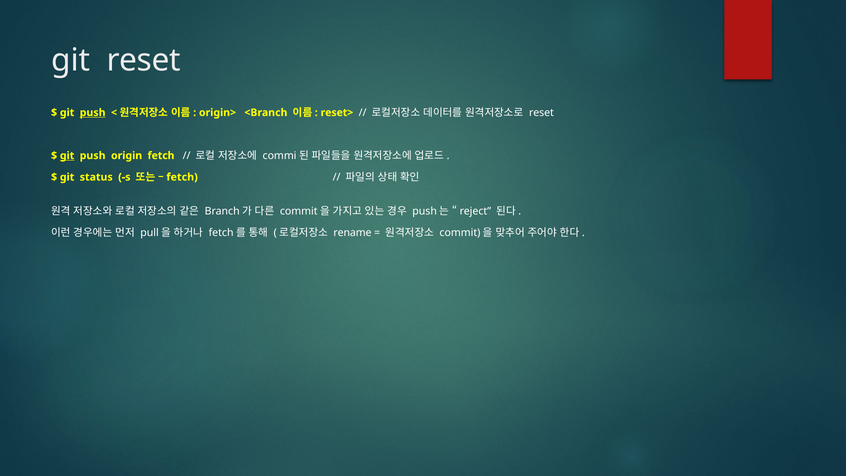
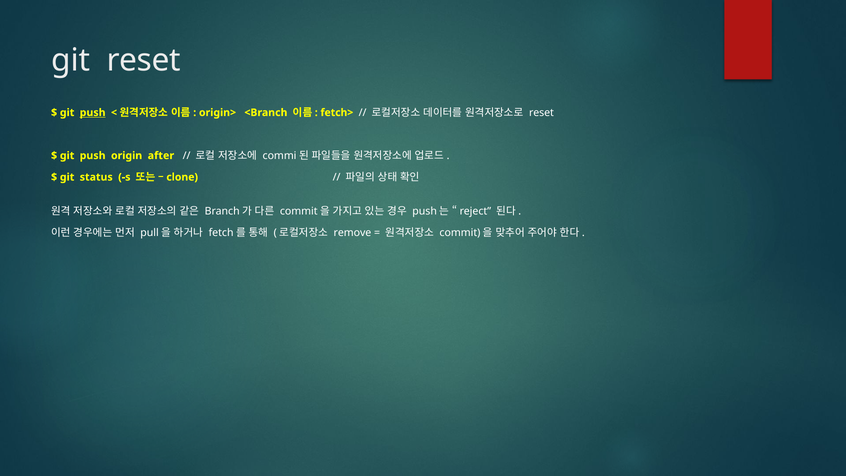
reset>: reset> -> fetch>
git at (67, 156) underline: present -> none
origin fetch: fetch -> after
fetch at (182, 177): fetch -> clone
rename: rename -> remove
